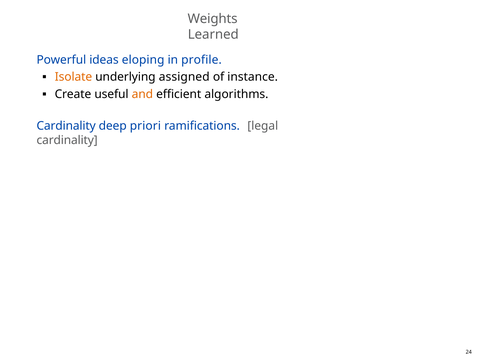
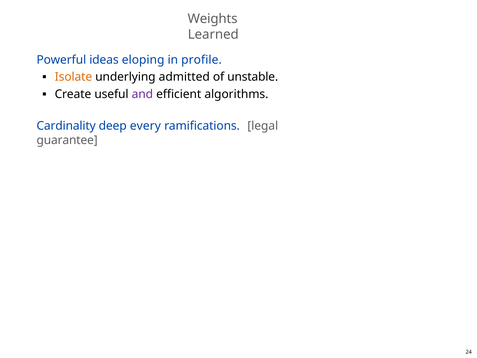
assigned: assigned -> admitted
instance: instance -> unstable
and colour: orange -> purple
priori: priori -> every
cardinality at (67, 140): cardinality -> guarantee
